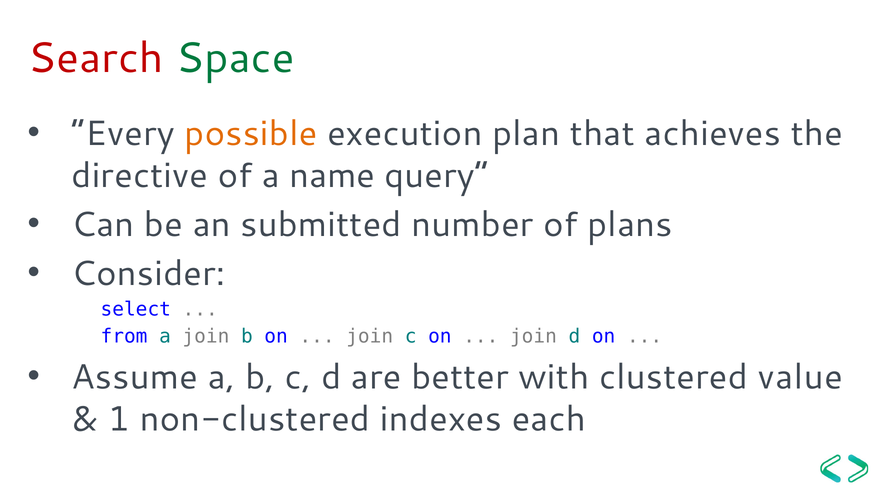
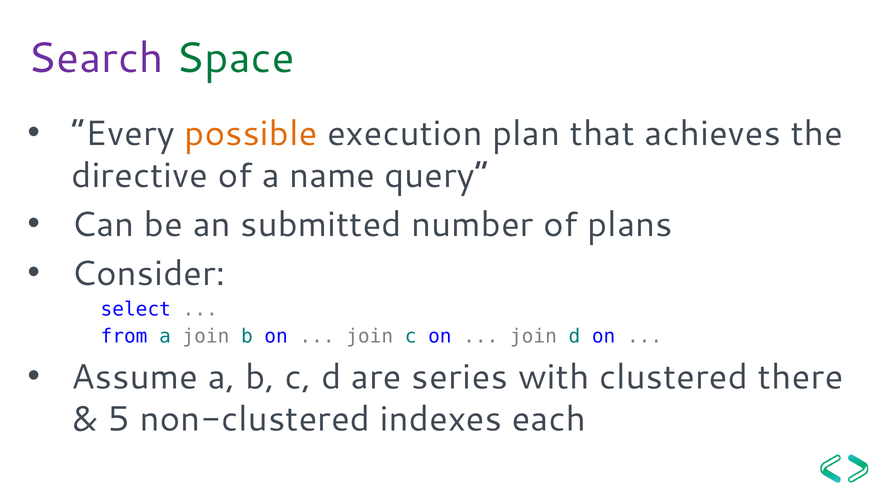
Search colour: red -> purple
better: better -> series
value: value -> there
1: 1 -> 5
